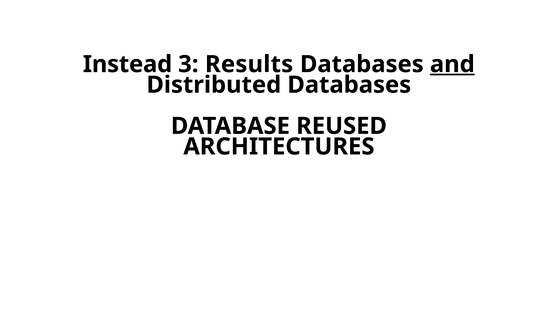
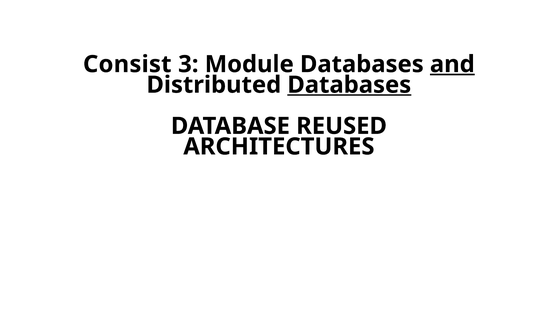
Instead: Instead -> Consist
Results: Results -> Module
Databases at (349, 85) underline: none -> present
